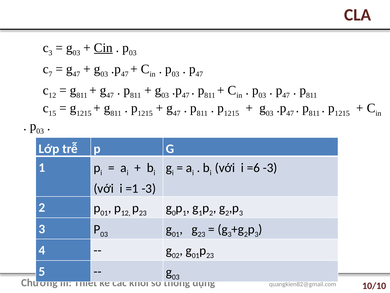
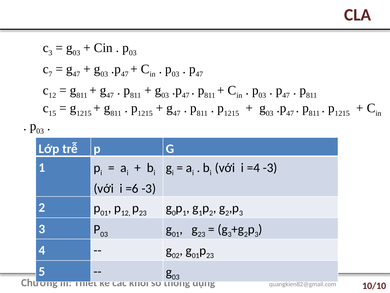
Cin underline: present -> none
=6: =6 -> =4
=1: =1 -> =6
